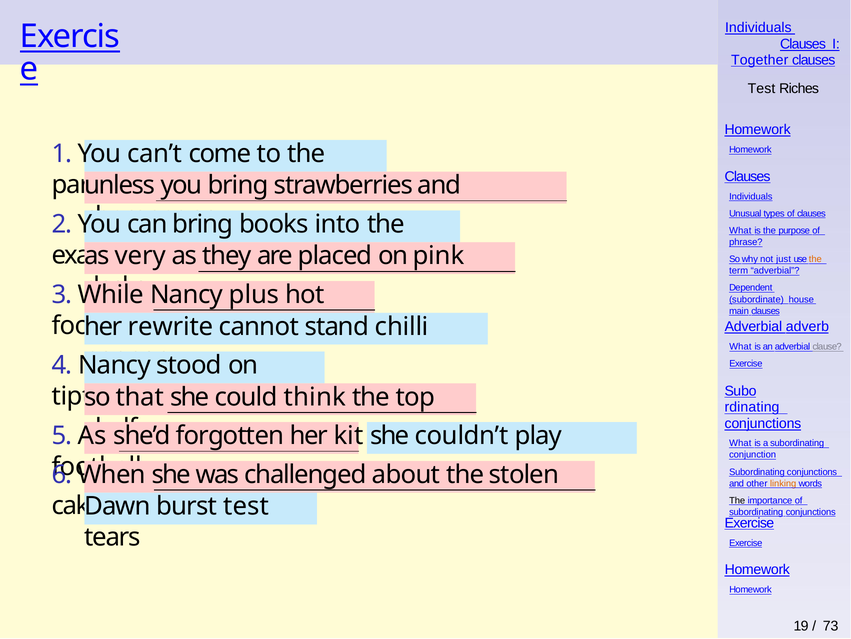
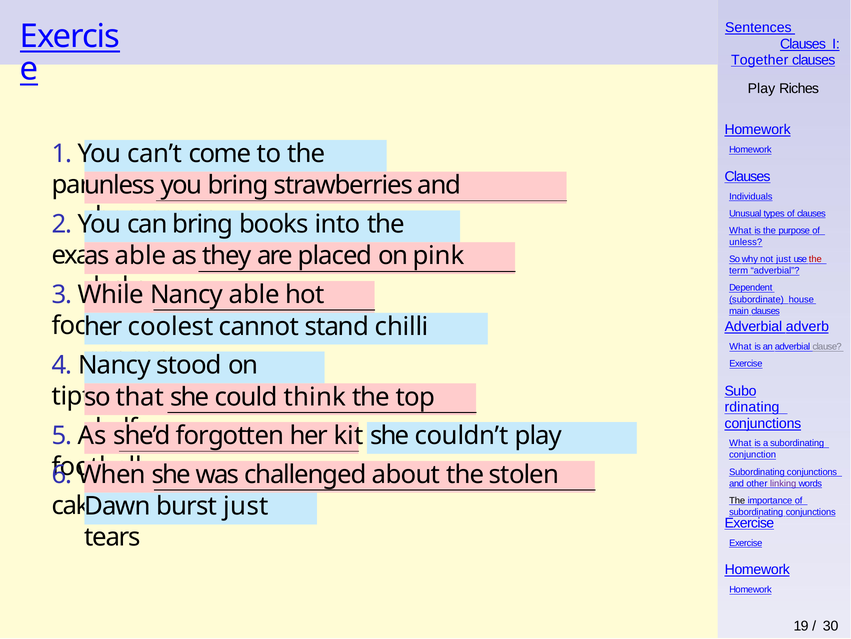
Individuals at (758, 28): Individuals -> Sentences
Test at (761, 88): Test -> Play
phrase at (746, 242): phrase -> unless
very at (140, 256): very -> able
the at (815, 259) colour: orange -> red
Nancy plus: plus -> able
rewrite: rewrite -> coolest
linking colour: orange -> purple
burst test: test -> just
73: 73 -> 30
